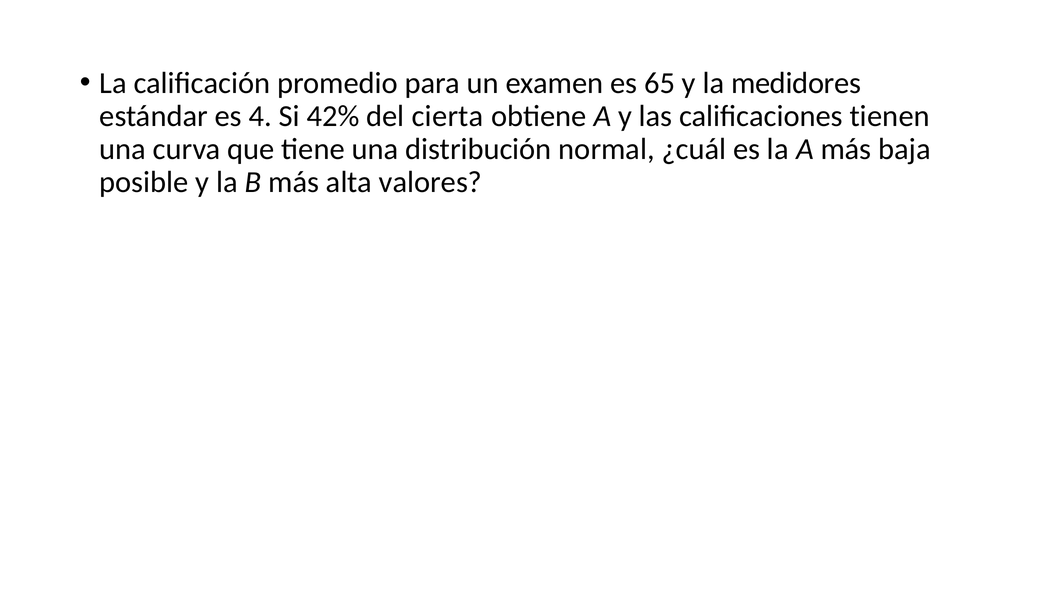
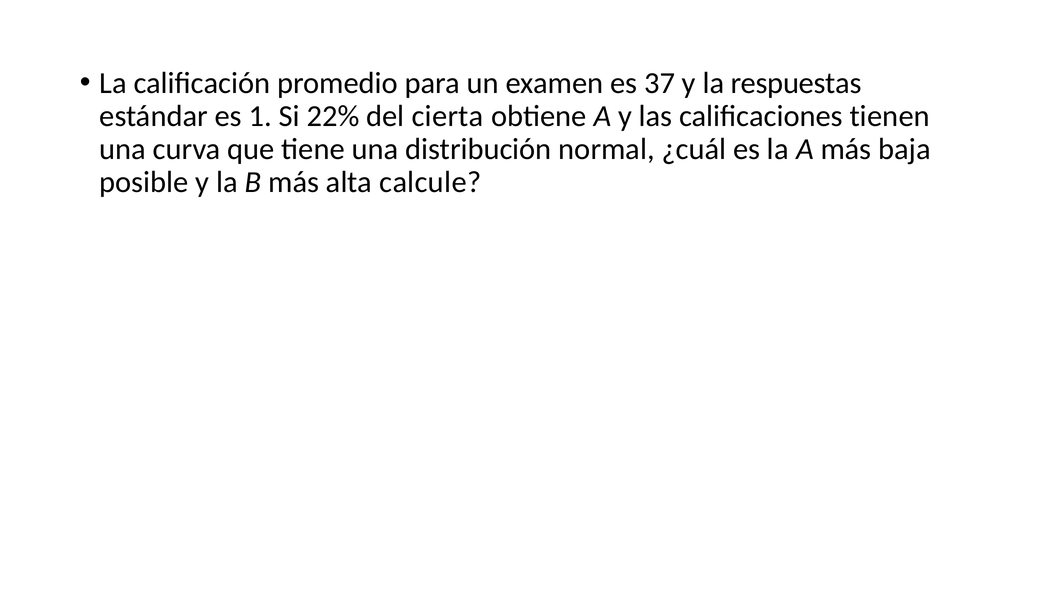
65: 65 -> 37
medidores: medidores -> respuestas
4: 4 -> 1
42%: 42% -> 22%
valores: valores -> calcule
